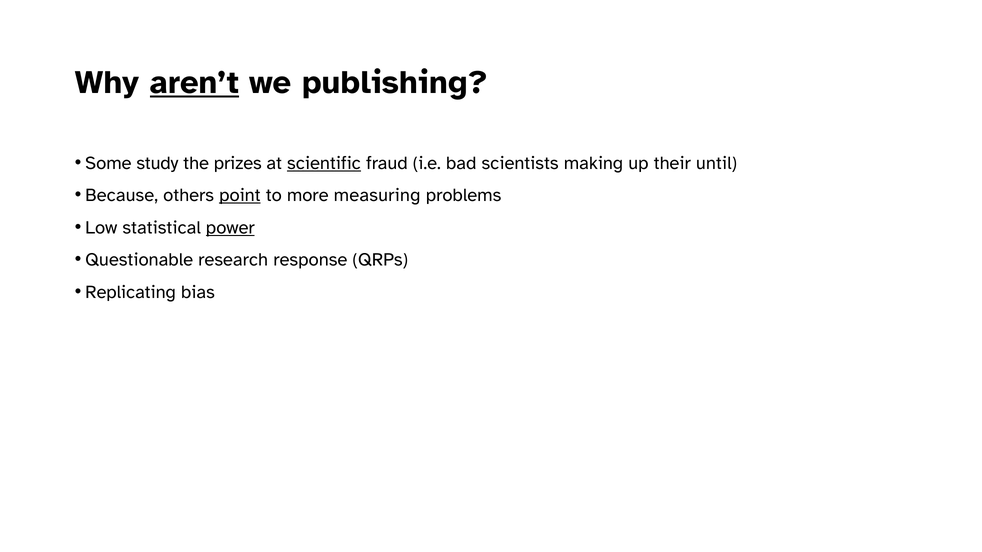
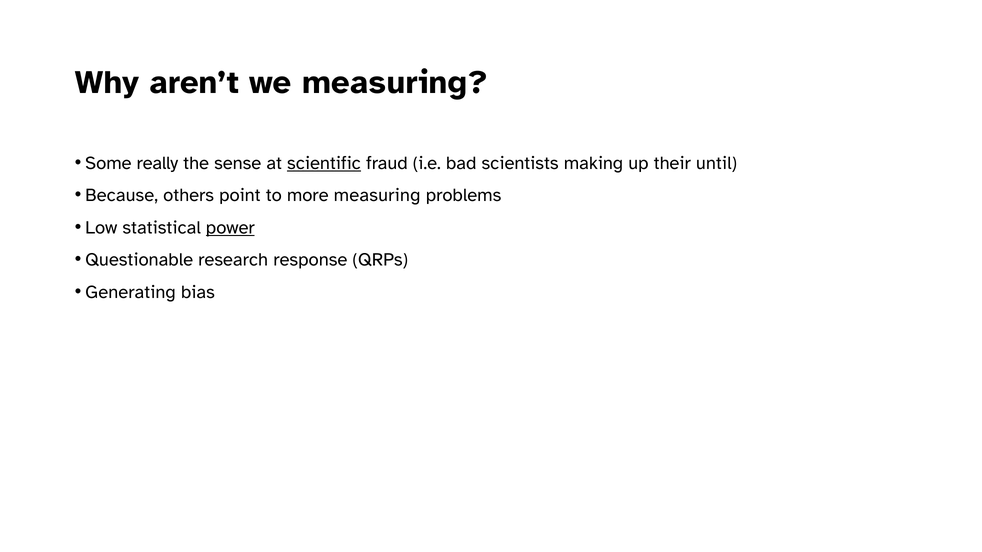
aren’t underline: present -> none
we publishing: publishing -> measuring
study: study -> really
prizes: prizes -> sense
point underline: present -> none
Replicating: Replicating -> Generating
